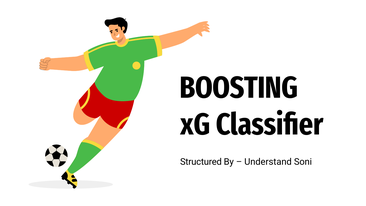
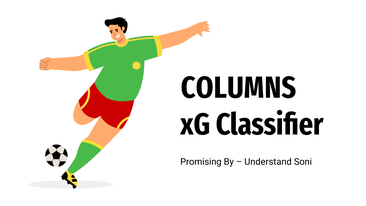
BOOSTING: BOOSTING -> COLUMNS
Structured: Structured -> Promising
